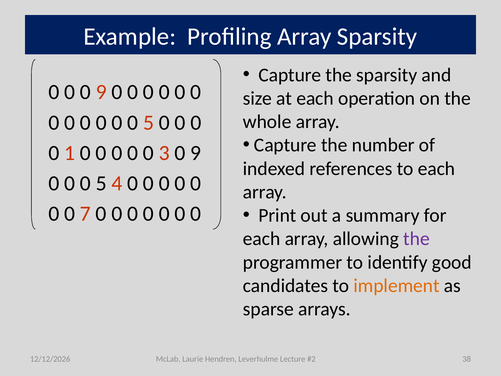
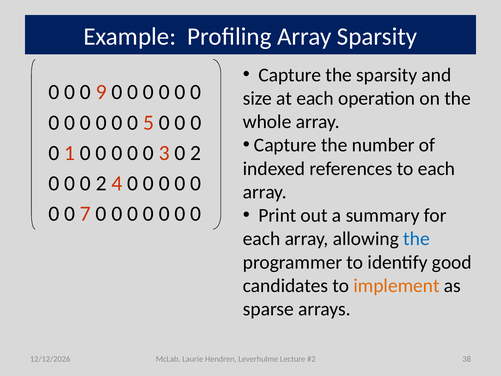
3 0 9: 9 -> 2
5 at (101, 183): 5 -> 2
the at (417, 239) colour: purple -> blue
